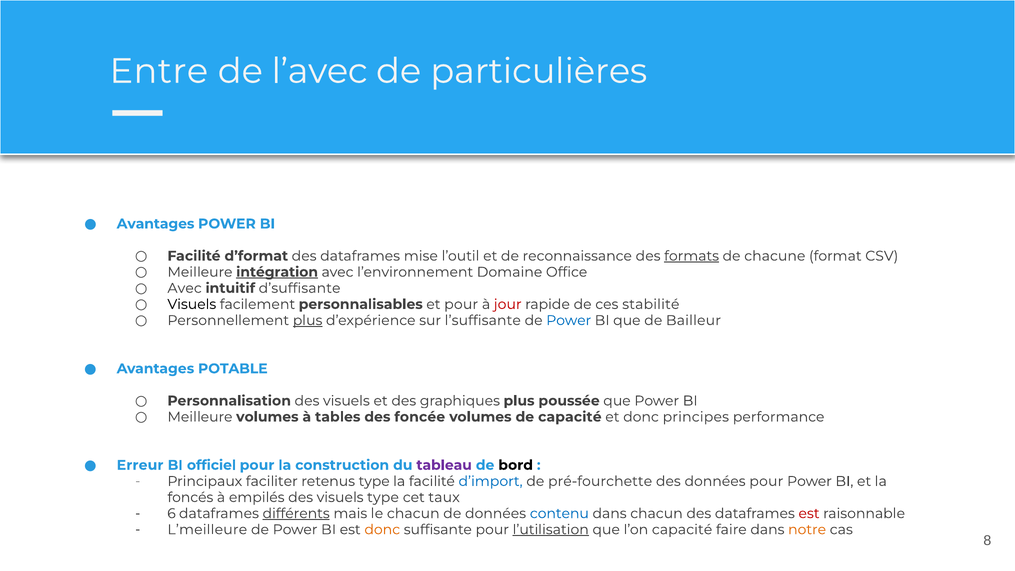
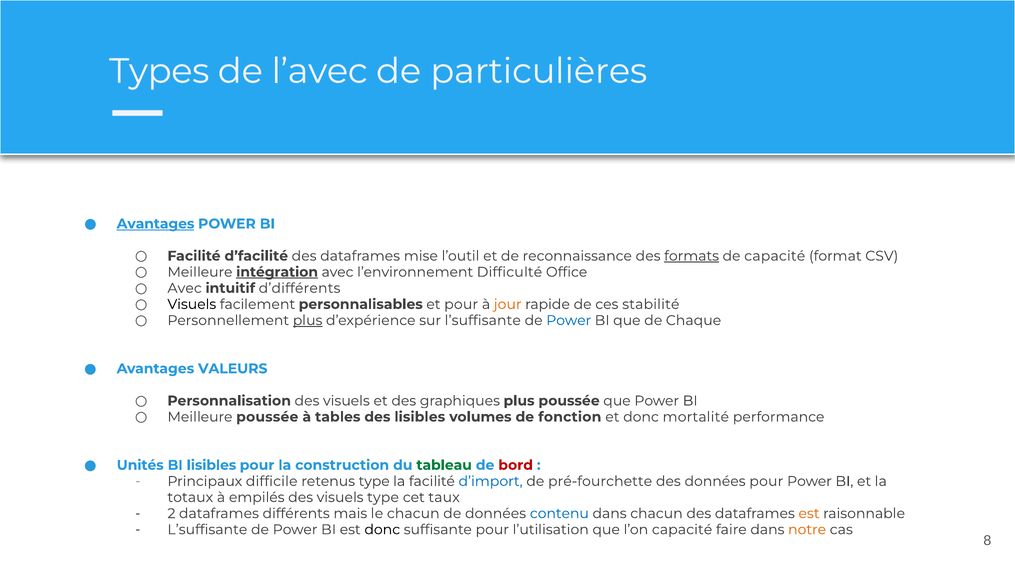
Entre: Entre -> Types
Avantages at (156, 224) underline: none -> present
d’format: d’format -> d’facilité
de chacune: chacune -> capacité
Domaine: Domaine -> Difficulté
d’suffisante: d’suffisante -> d’différents
jour colour: red -> orange
Bailleur: Bailleur -> Chaque
POTABLE: POTABLE -> VALEURS
Meilleure volumes: volumes -> poussée
des foncée: foncée -> lisibles
de capacité: capacité -> fonction
principes: principes -> mortalité
Erreur: Erreur -> Unités
BI officiel: officiel -> lisibles
tableau colour: purple -> green
bord colour: black -> red
faciliter: faciliter -> difficile
foncés: foncés -> totaux
6: 6 -> 2
différents underline: present -> none
est at (809, 513) colour: red -> orange
L’meilleure at (207, 530): L’meilleure -> L’suffisante
donc at (382, 530) colour: orange -> black
l’utilisation underline: present -> none
